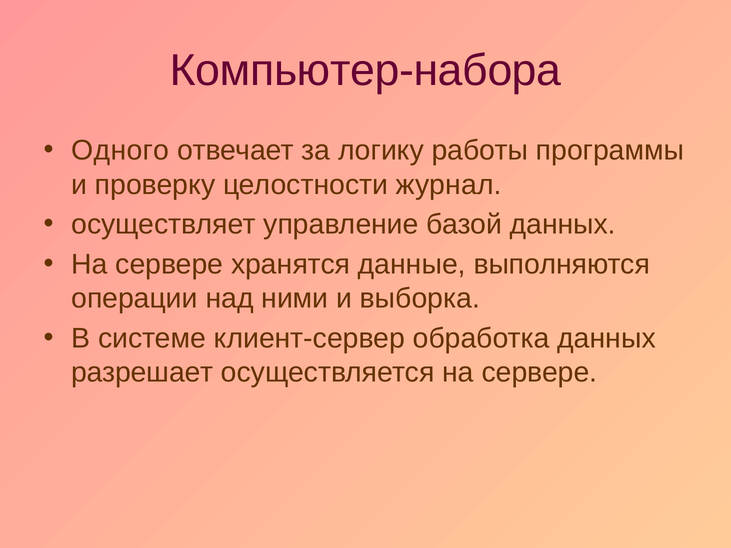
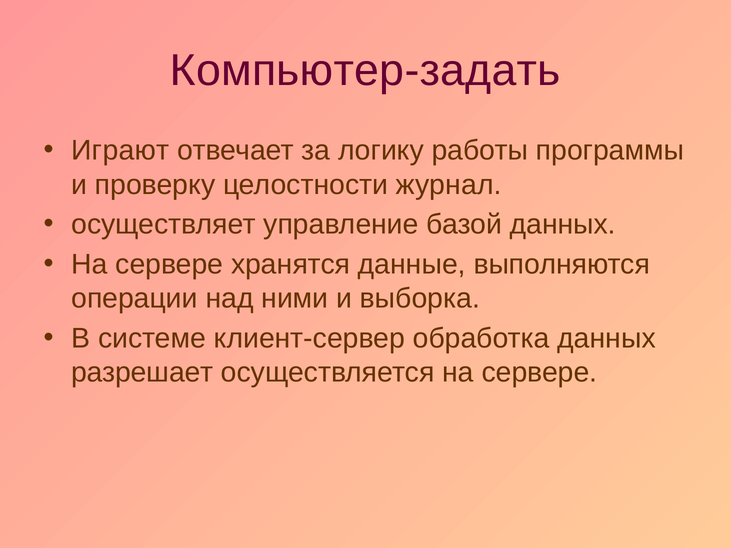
Компьютер-набора: Компьютер-набора -> Компьютер-задать
Одного: Одного -> Играют
